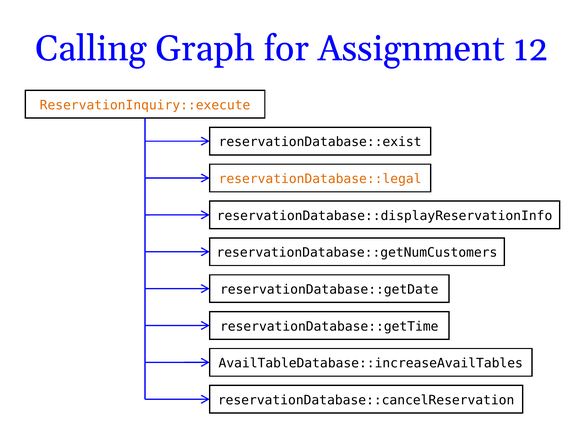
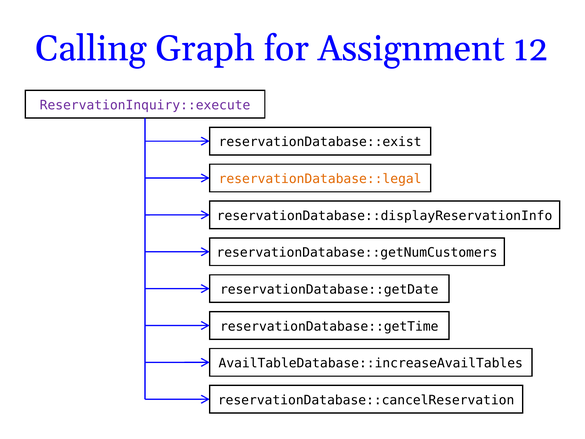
ReservationInquiry::execute colour: orange -> purple
